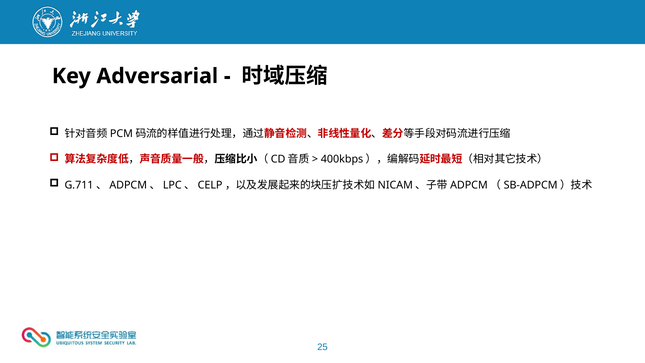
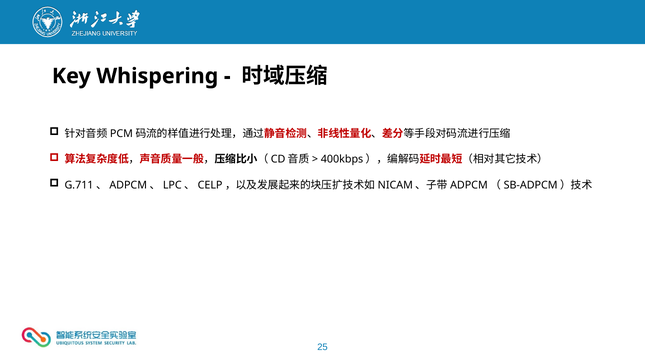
Adversarial: Adversarial -> Whispering
